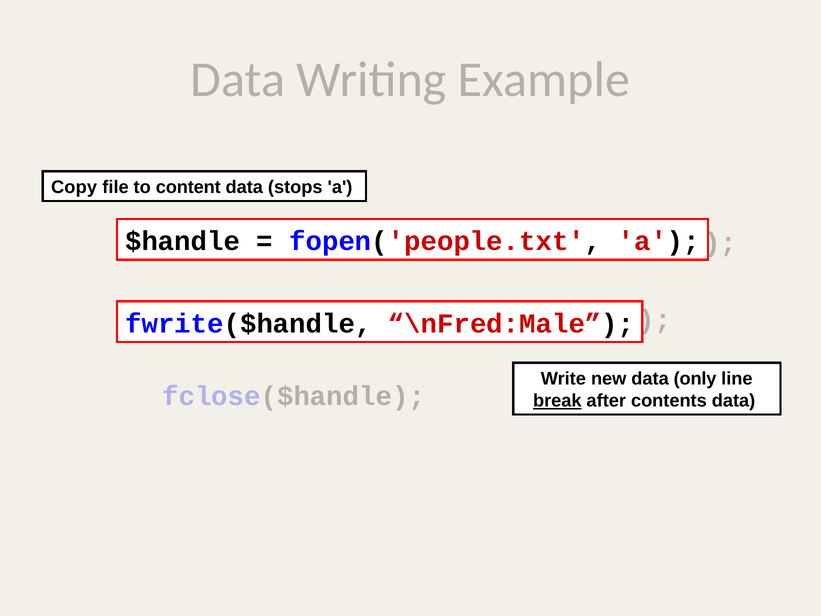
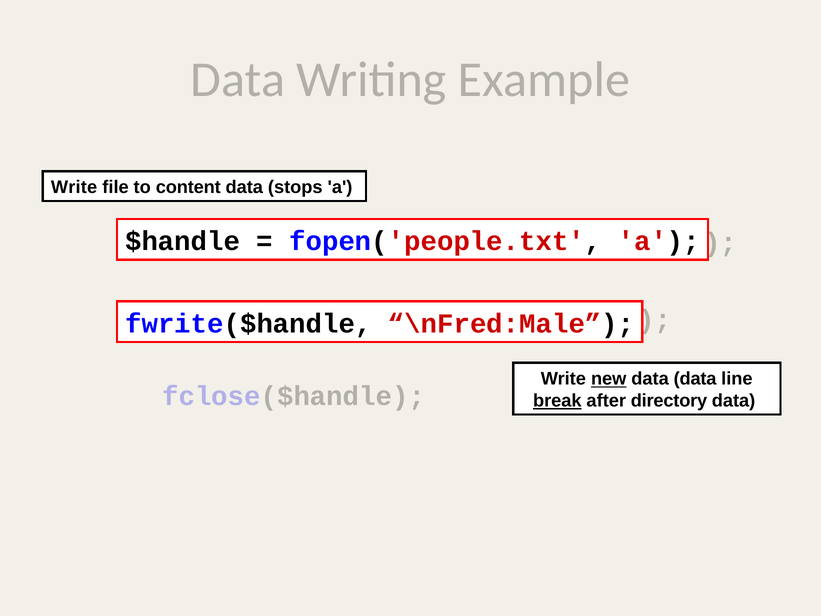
Copy at (74, 187): Copy -> Write
new underline: none -> present
data only: only -> data
contents: contents -> directory
